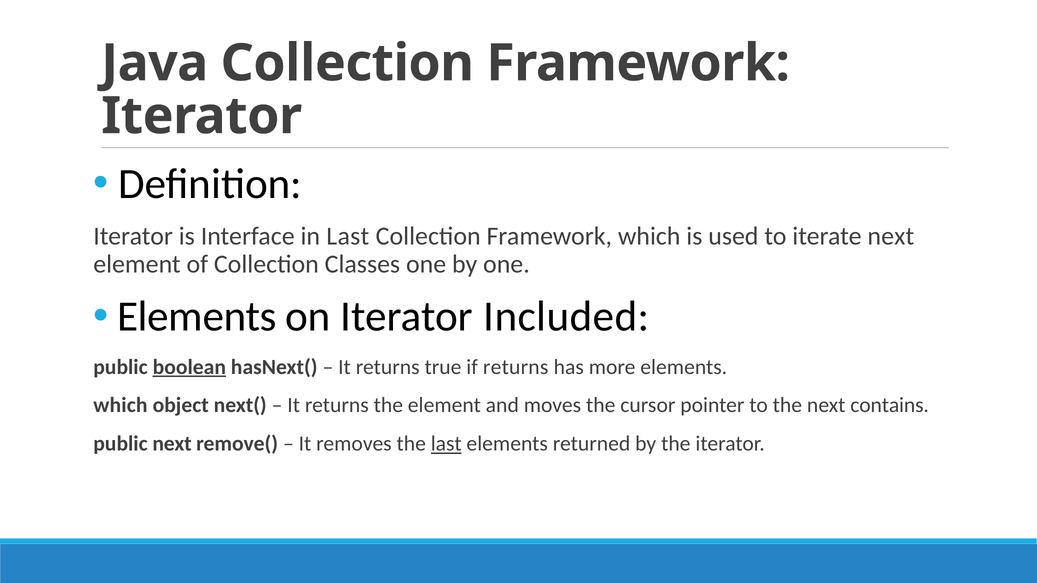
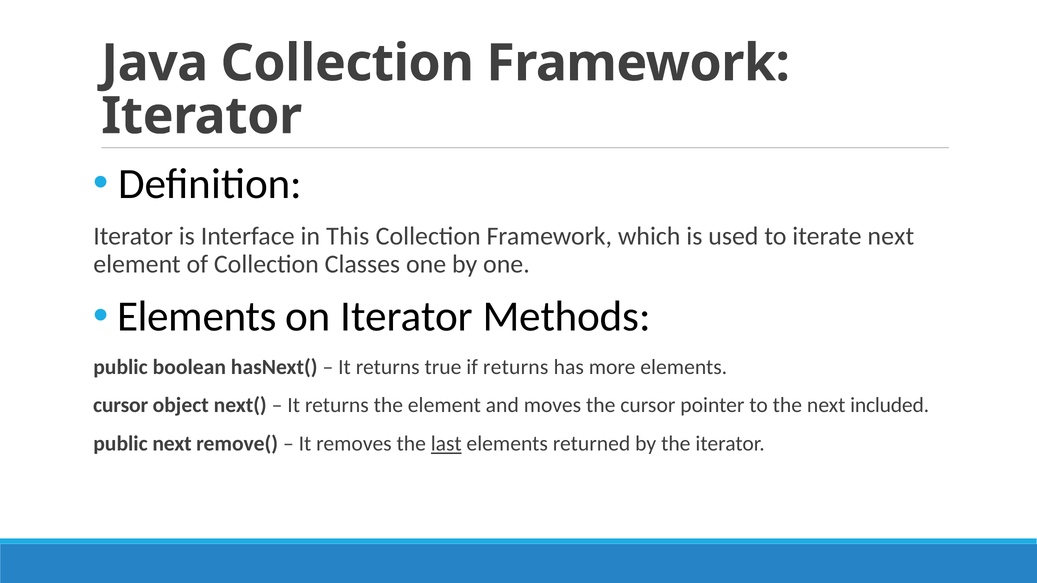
in Last: Last -> This
Included: Included -> Methods
boolean underline: present -> none
which at (120, 406): which -> cursor
contains: contains -> included
